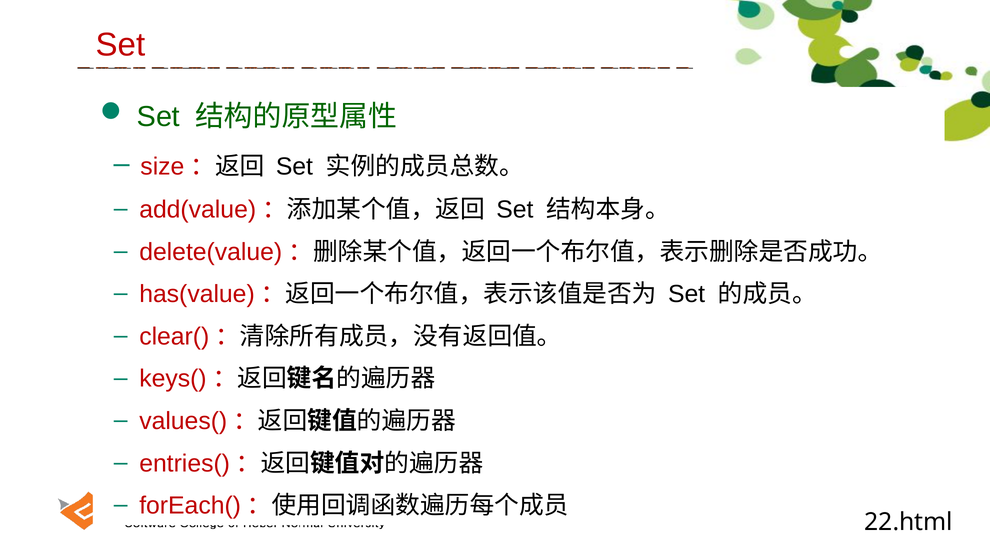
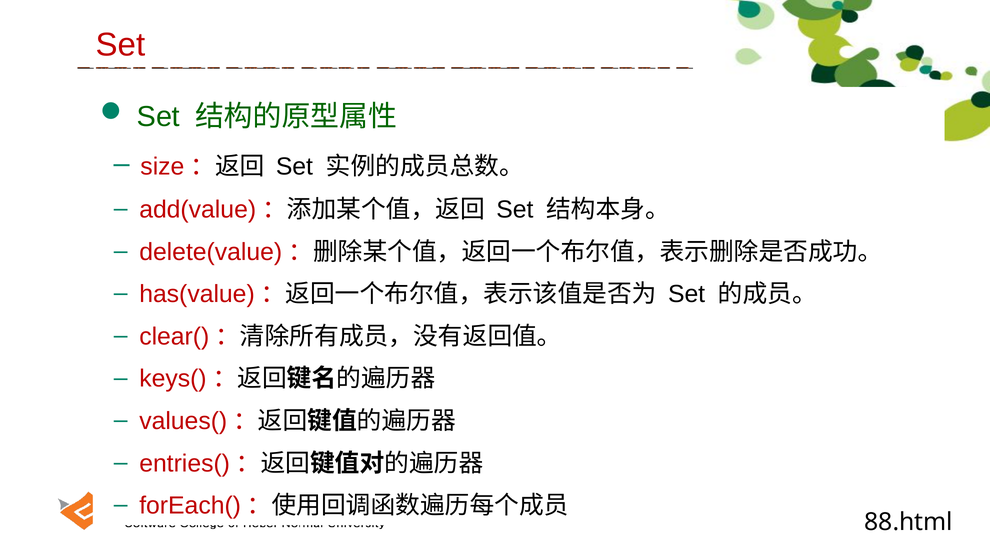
22.html: 22.html -> 88.html
